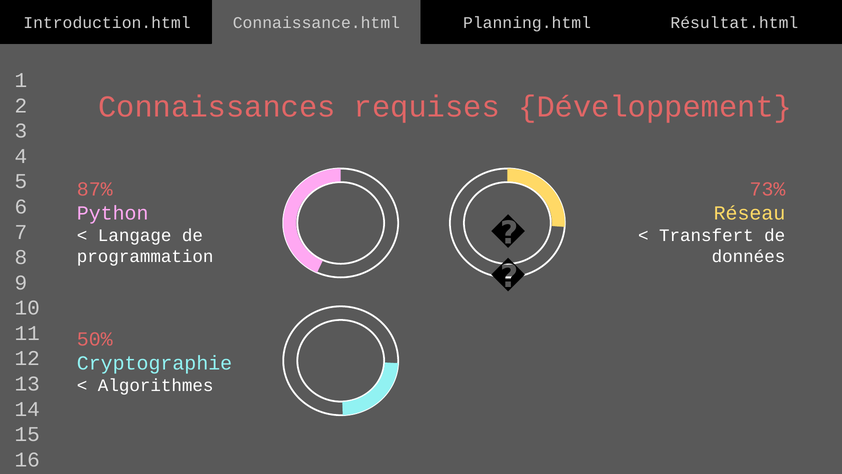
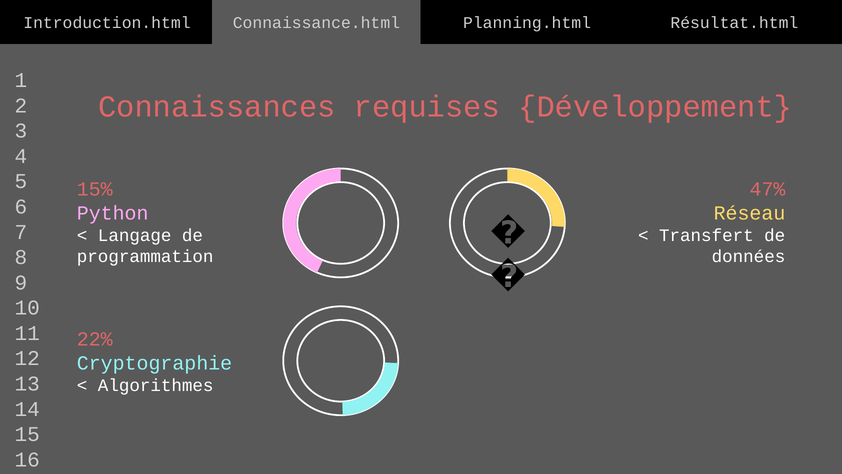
87%: 87% -> 15%
73%: 73% -> 47%
50%: 50% -> 22%
